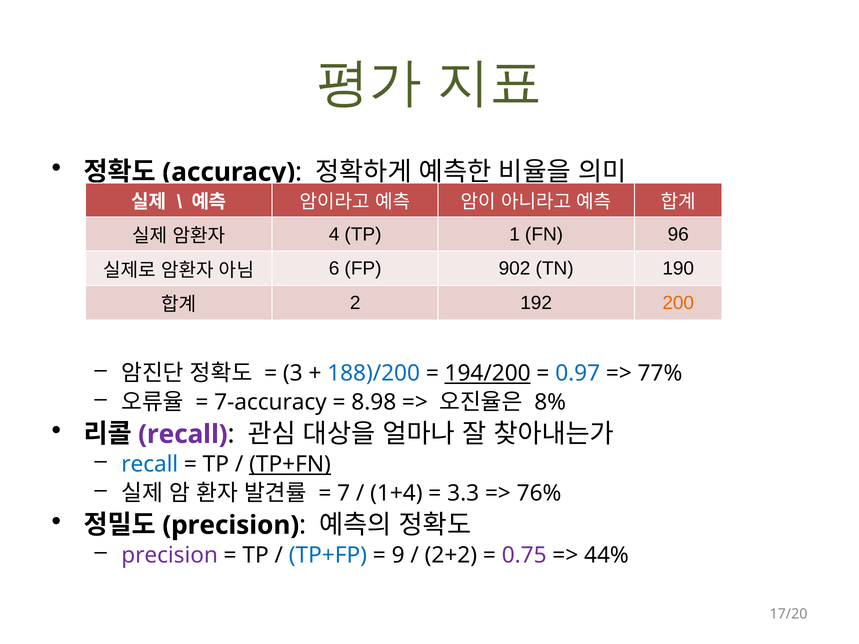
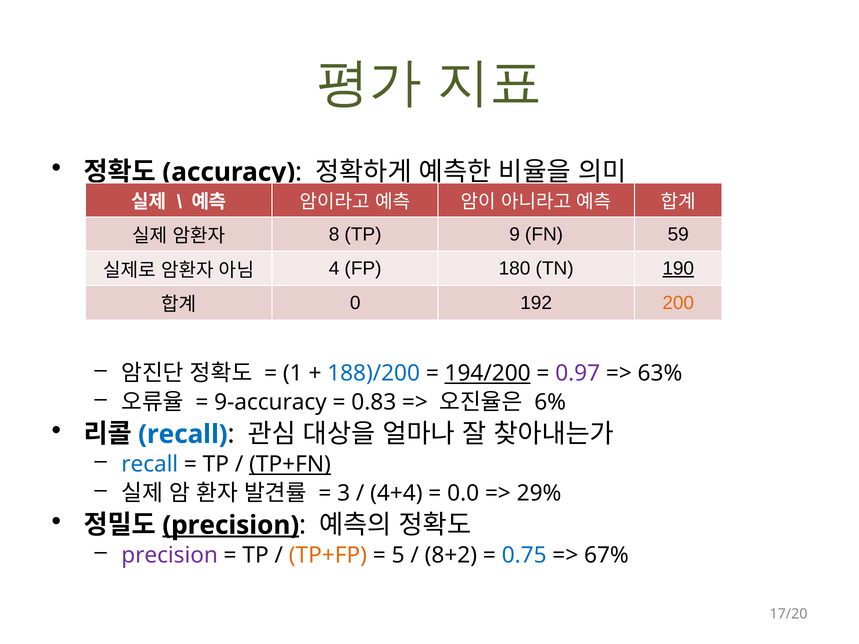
4: 4 -> 8
1: 1 -> 9
96: 96 -> 59
6: 6 -> 4
902: 902 -> 180
190 underline: none -> present
2: 2 -> 0
3: 3 -> 1
0.97 colour: blue -> purple
77%: 77% -> 63%
7-accuracy: 7-accuracy -> 9-accuracy
8.98: 8.98 -> 0.83
8%: 8% -> 6%
recall at (183, 434) colour: purple -> blue
7: 7 -> 3
1+4: 1+4 -> 4+4
3.3: 3.3 -> 0.0
76%: 76% -> 29%
precision at (231, 525) underline: none -> present
TP+FP colour: blue -> orange
9: 9 -> 5
2+2: 2+2 -> 8+2
0.75 colour: purple -> blue
44%: 44% -> 67%
